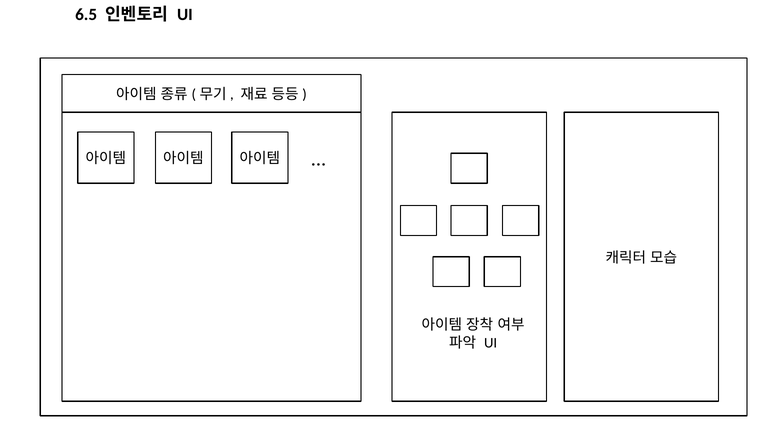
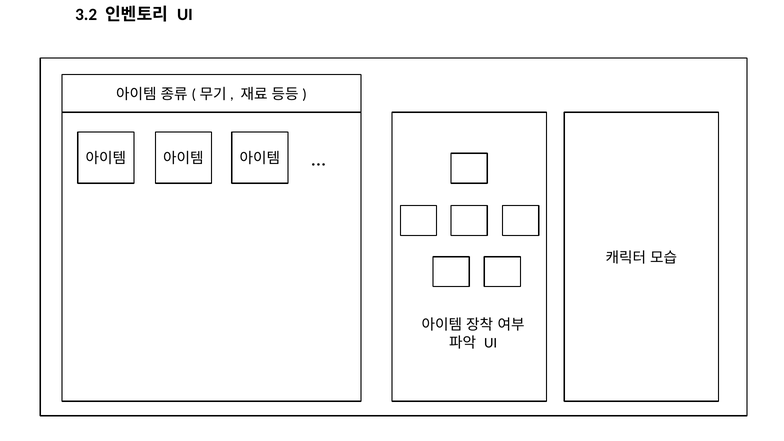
6.5: 6.5 -> 3.2
